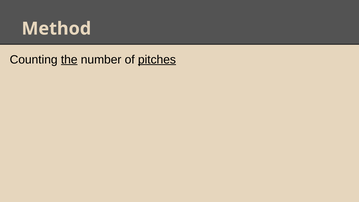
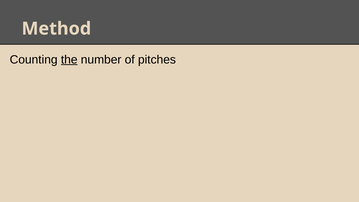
pitches underline: present -> none
